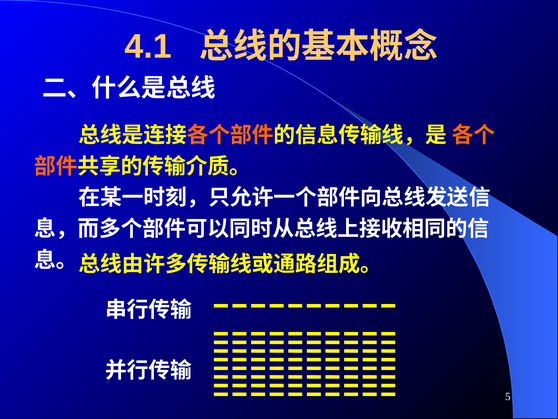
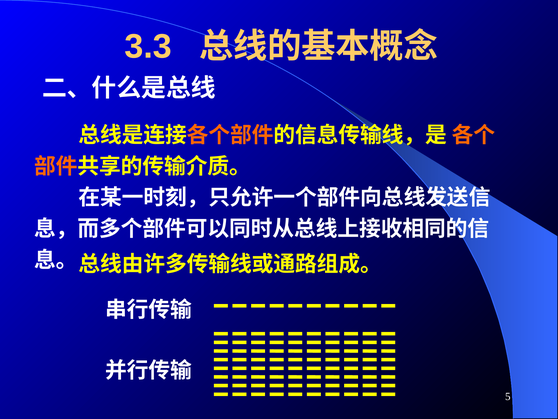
4.1: 4.1 -> 3.3
